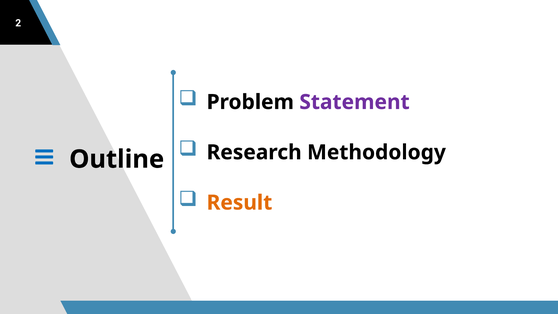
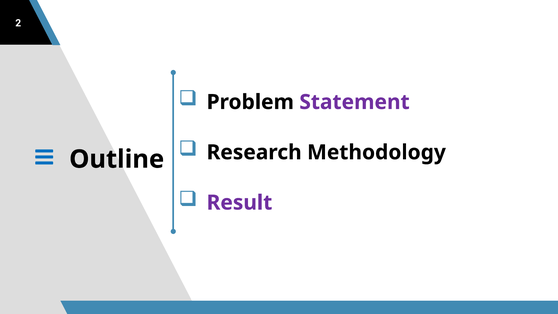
Result colour: orange -> purple
